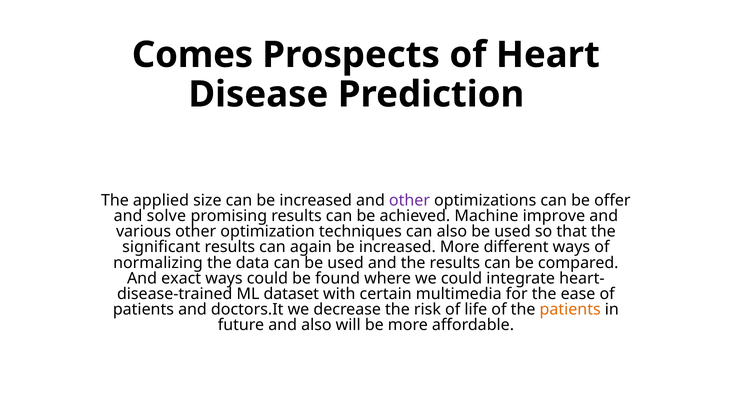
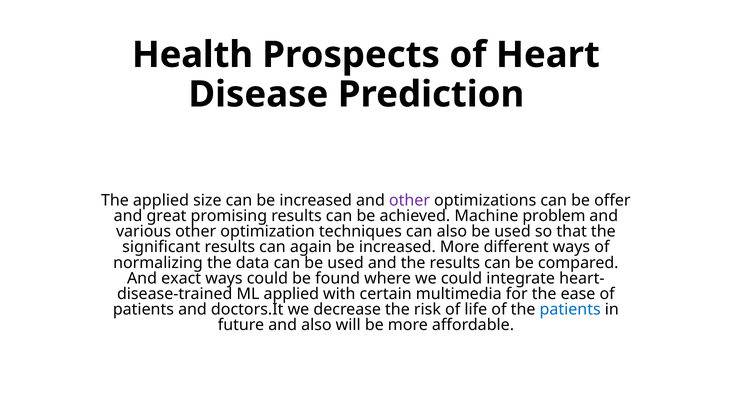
Comes: Comes -> Health
solve: solve -> great
improve: improve -> problem
ML dataset: dataset -> applied
patients at (570, 309) colour: orange -> blue
